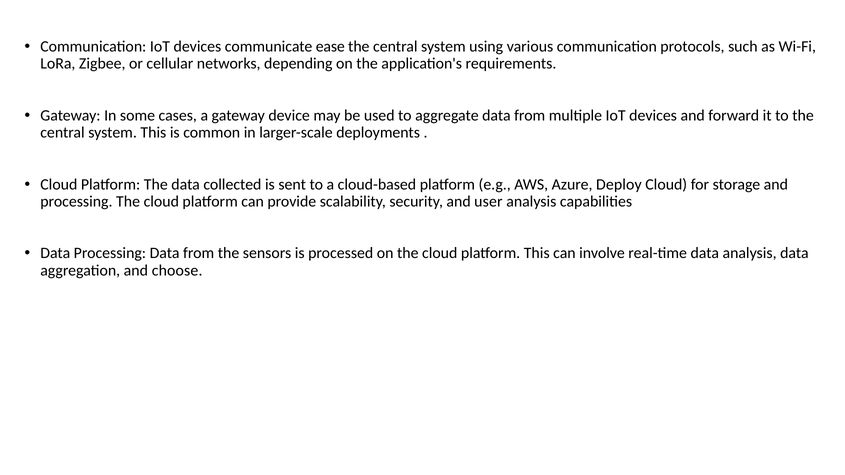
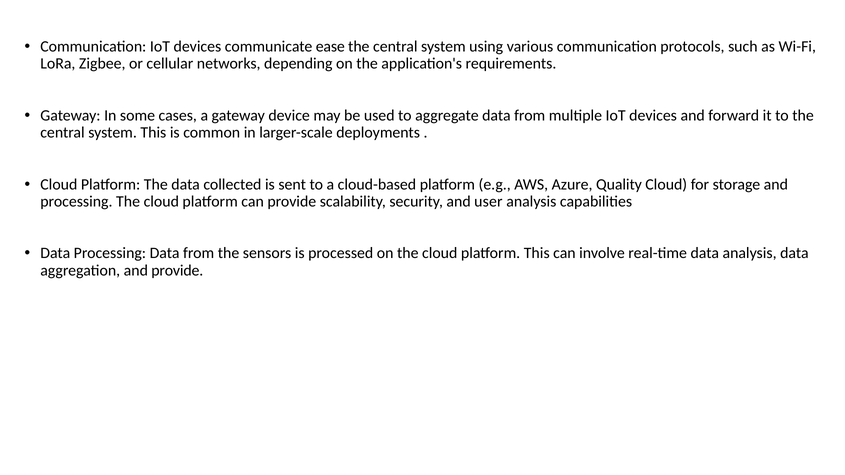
Deploy: Deploy -> Quality
and choose: choose -> provide
